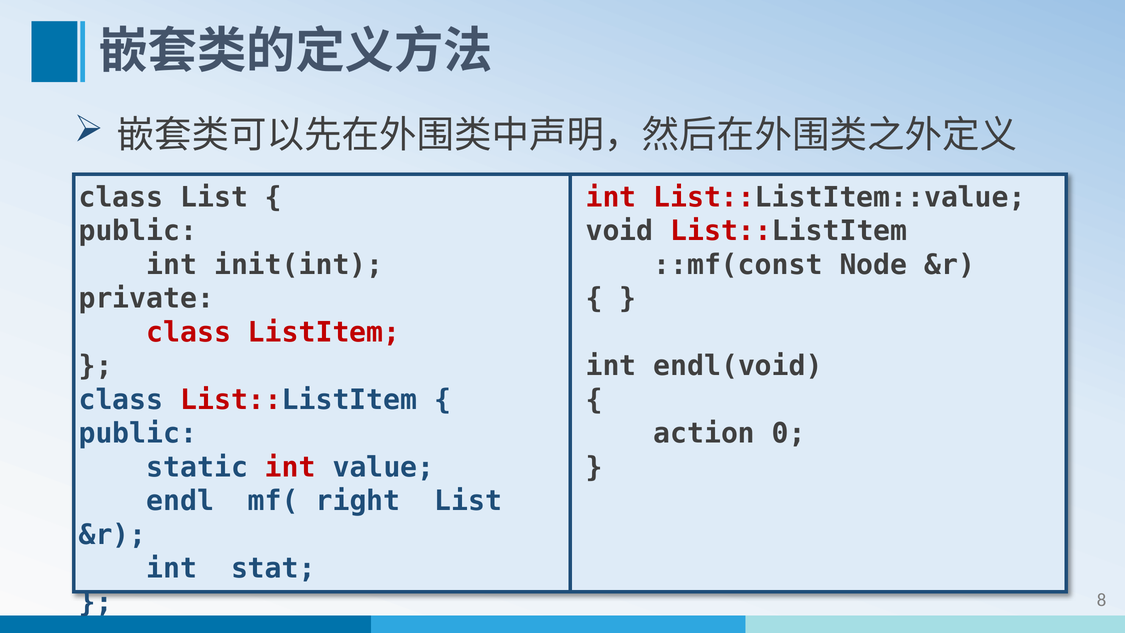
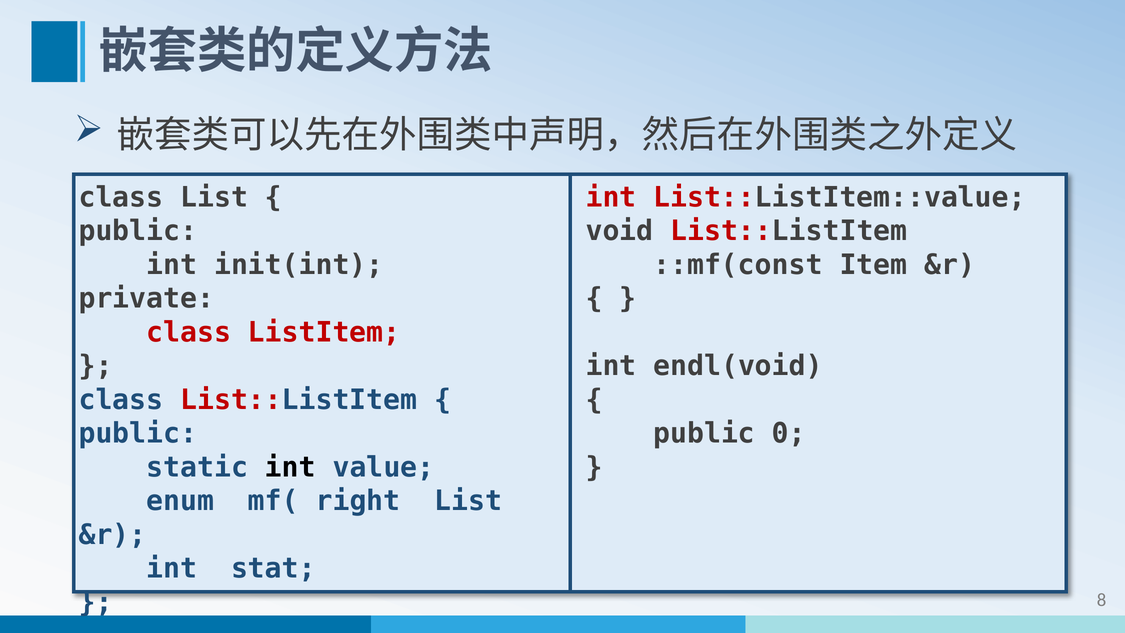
Node: Node -> Item
action at (704, 434): action -> public
int at (290, 467) colour: red -> black
endl: endl -> enum
